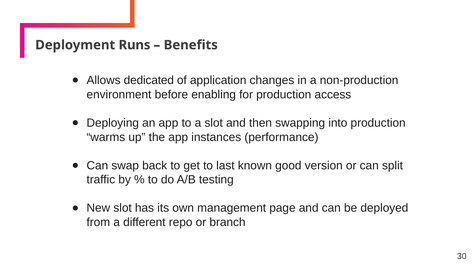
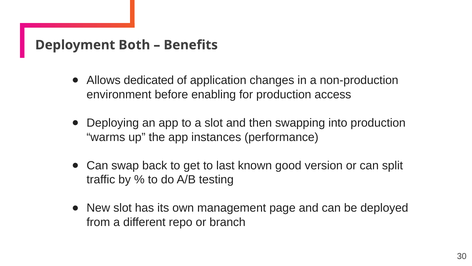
Runs: Runs -> Both
